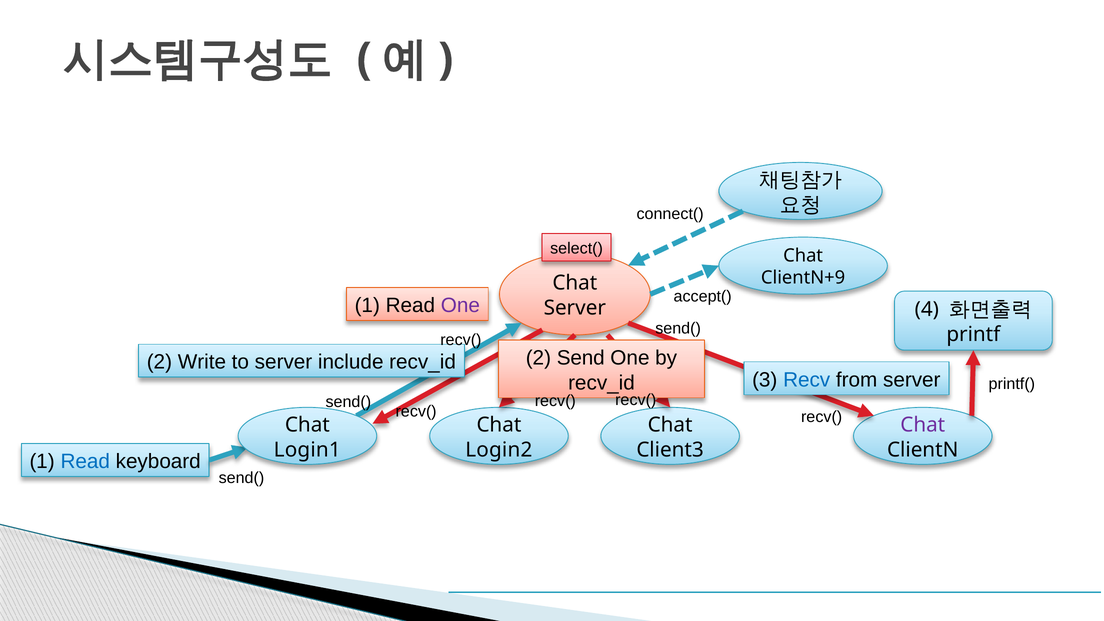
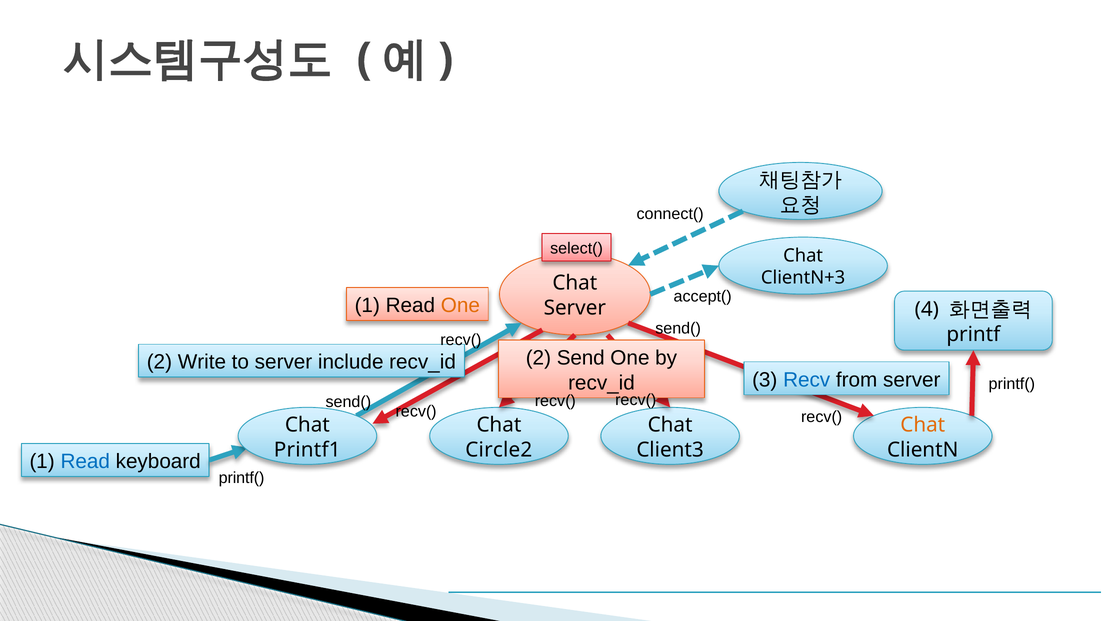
ClientN+9: ClientN+9 -> ClientN+3
One at (460, 305) colour: purple -> orange
Chat at (923, 425) colour: purple -> orange
Login1: Login1 -> Printf1
Login2: Login2 -> Circle2
send( at (241, 478): send( -> printf(
